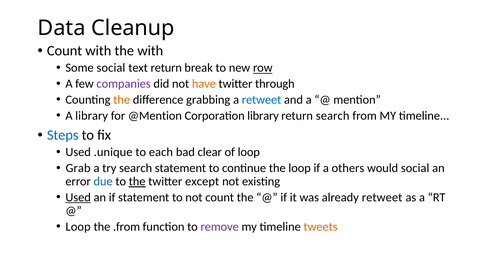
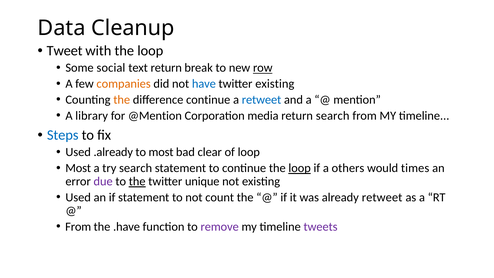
Count at (65, 51): Count -> Tweet
with the with: with -> loop
companies colour: purple -> orange
have colour: orange -> blue
twitter through: through -> existing
difference grabbing: grabbing -> continue
Corporation library: library -> media
.unique: .unique -> .already
to each: each -> most
Grab at (78, 168): Grab -> Most
loop at (300, 168) underline: none -> present
would social: social -> times
due colour: blue -> purple
except: except -> unique
Used at (78, 197) underline: present -> none
Loop at (78, 227): Loop -> From
.from: .from -> .have
tweets colour: orange -> purple
